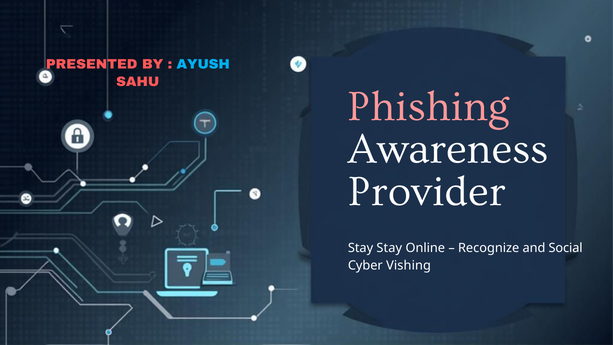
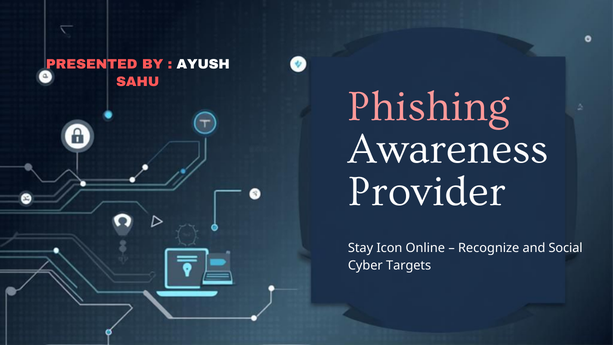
AYUSH colour: light blue -> white
Stay Stay: Stay -> Icon
Vishing: Vishing -> Targets
